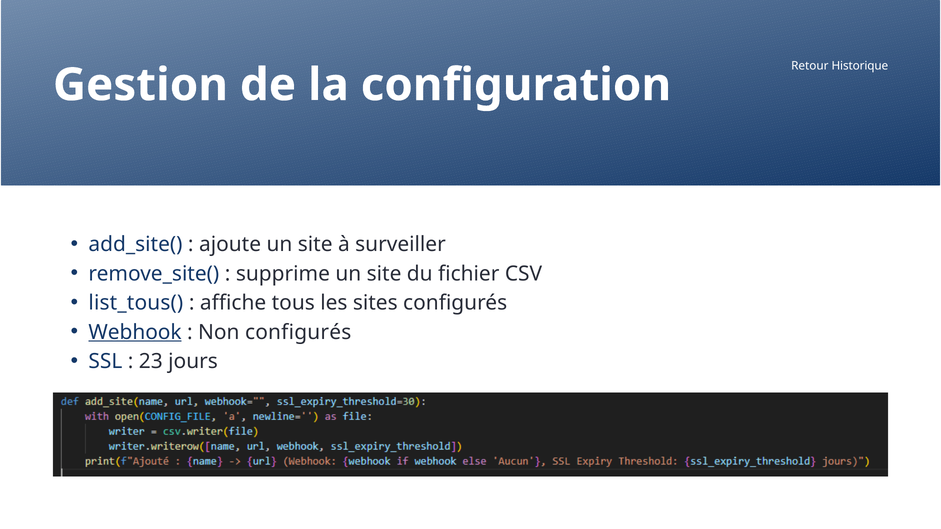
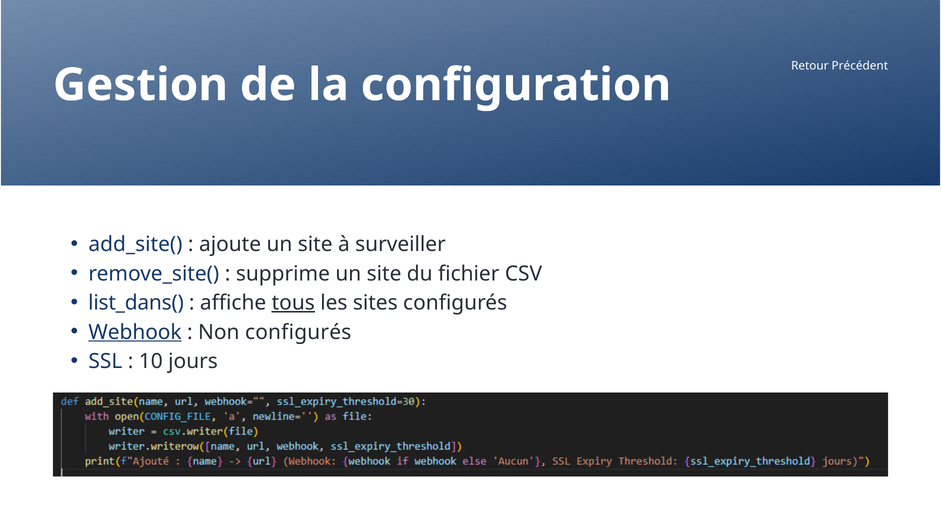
Historique: Historique -> Précédent
list_tous(: list_tous( -> list_dans(
tous underline: none -> present
23: 23 -> 10
